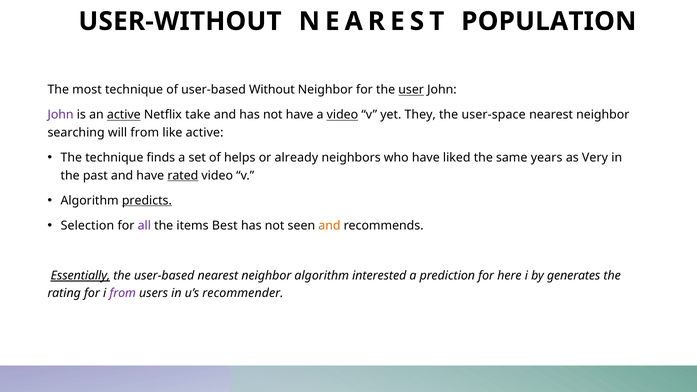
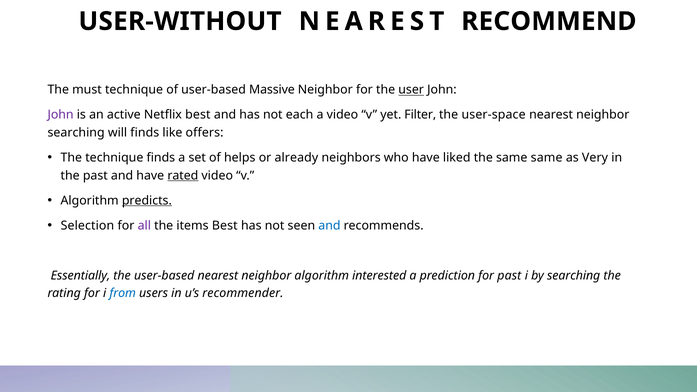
POPULATION: POPULATION -> RECOMMEND
most: most -> must
Without: Without -> Massive
active at (124, 115) underline: present -> none
Netflix take: take -> best
not have: have -> each
video at (342, 115) underline: present -> none
They: They -> Filter
will from: from -> finds
like active: active -> offers
same years: years -> same
and at (329, 226) colour: orange -> blue
Essentially underline: present -> none
for here: here -> past
by generates: generates -> searching
from at (123, 293) colour: purple -> blue
